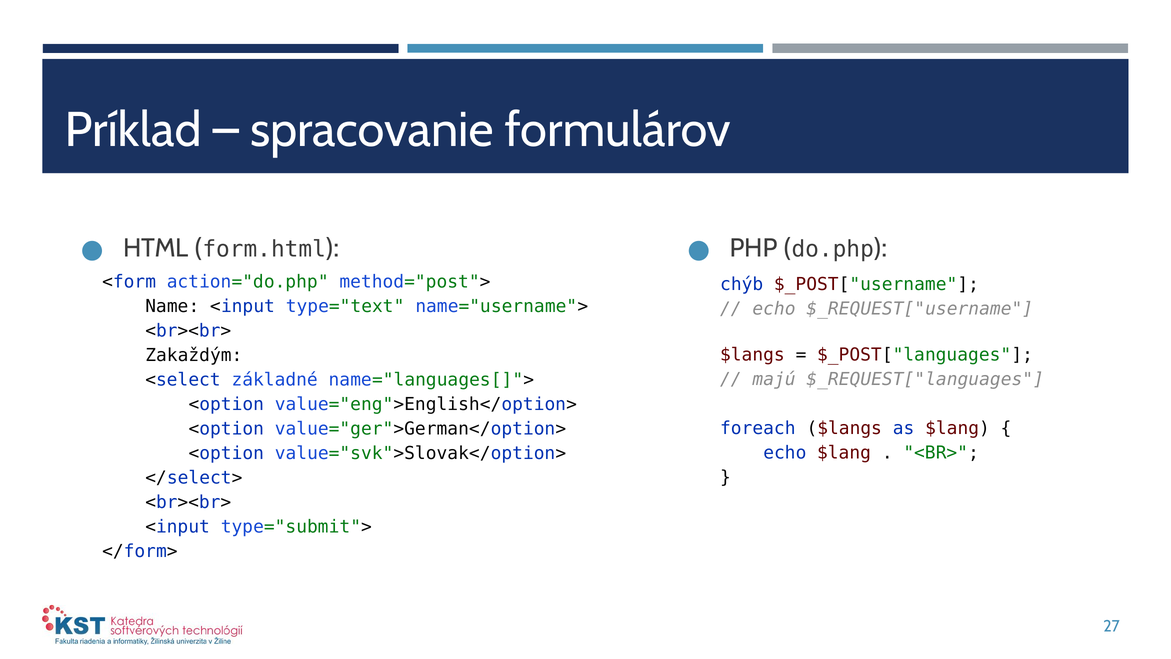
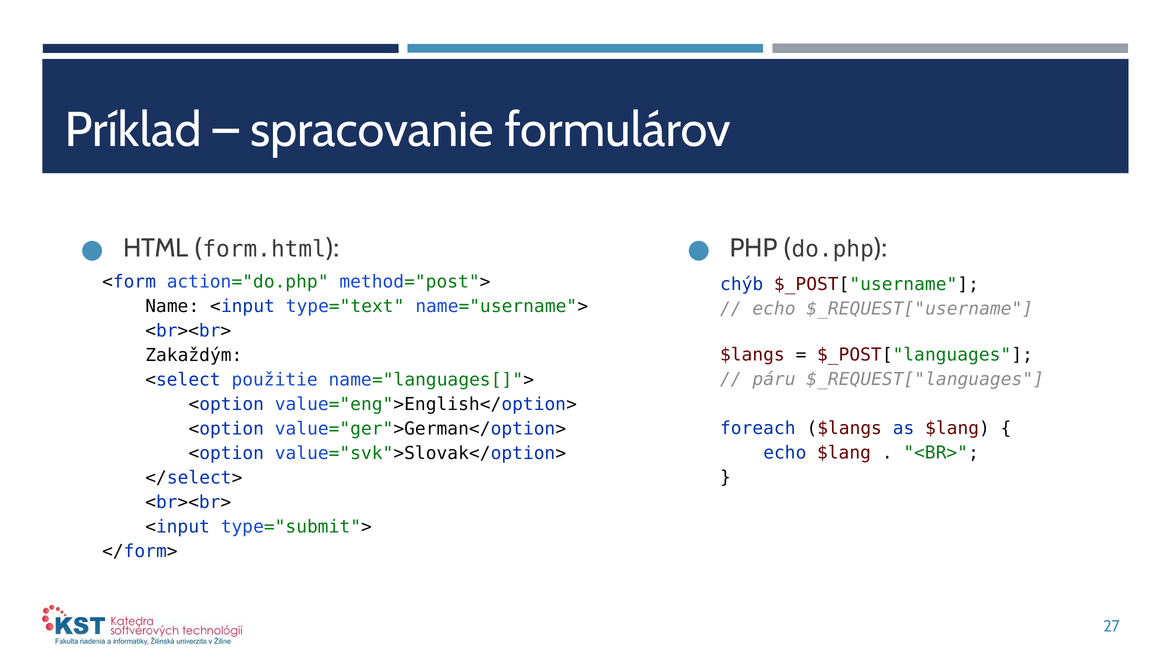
majú: majú -> páru
základné: základné -> použitie
